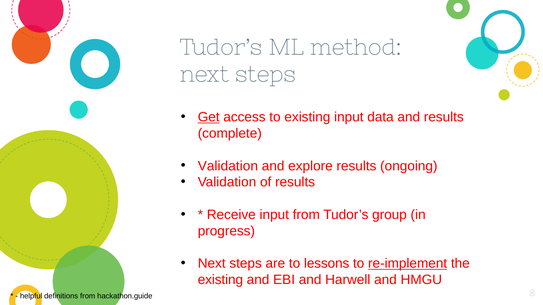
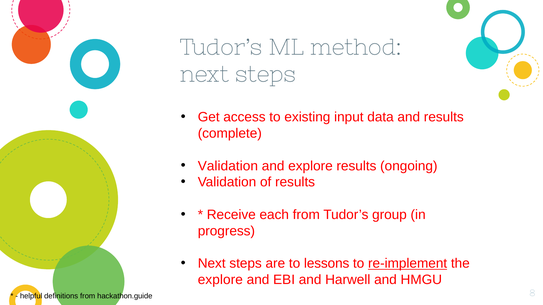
Get underline: present -> none
Receive input: input -> each
existing at (220, 280): existing -> explore
